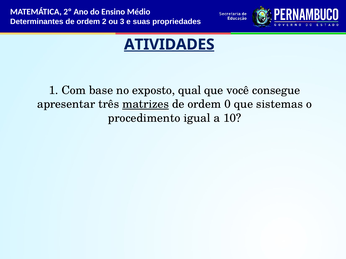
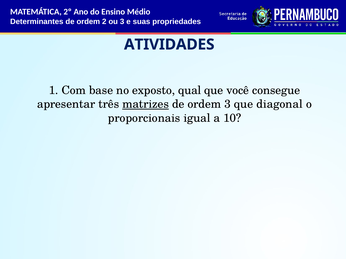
ATIVIDADES underline: present -> none
ordem 0: 0 -> 3
sistemas: sistemas -> diagonal
procedimento: procedimento -> proporcionais
